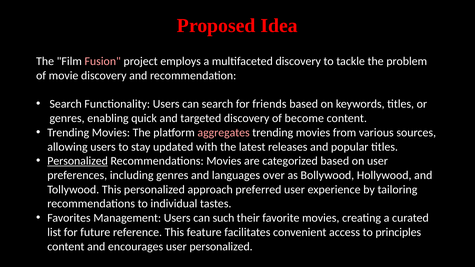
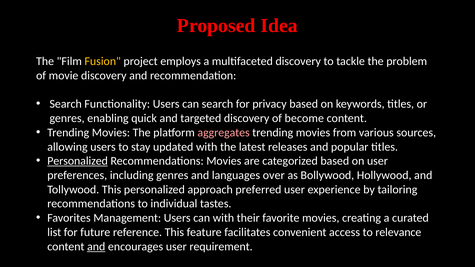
Fusion colour: pink -> yellow
friends: friends -> privacy
can such: such -> with
principles: principles -> relevance
and at (96, 247) underline: none -> present
user personalized: personalized -> requirement
